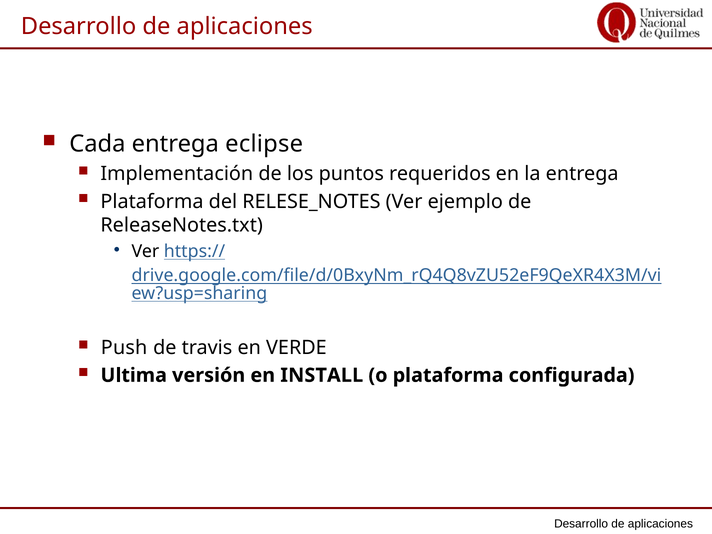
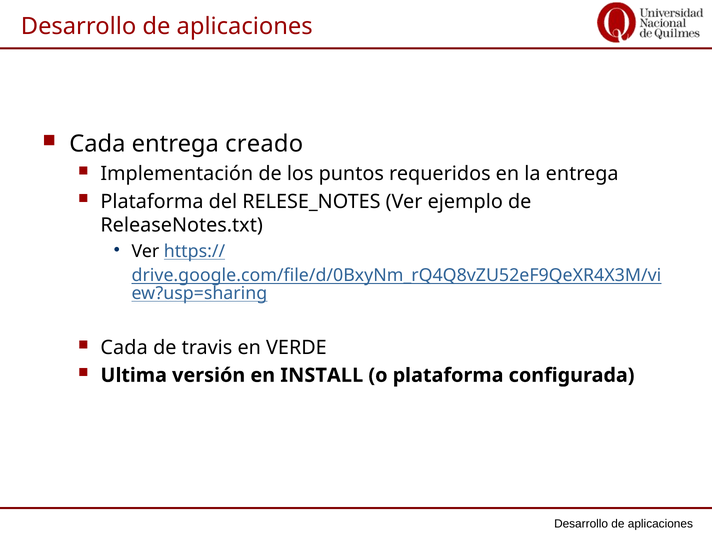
eclipse: eclipse -> creado
Push at (124, 348): Push -> Cada
